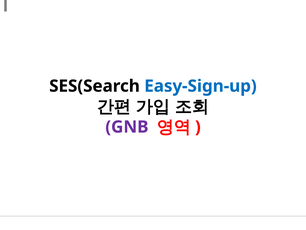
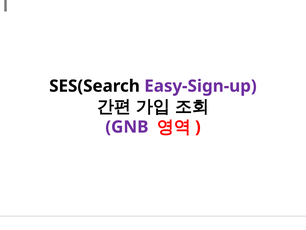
Easy-Sign-up colour: blue -> purple
